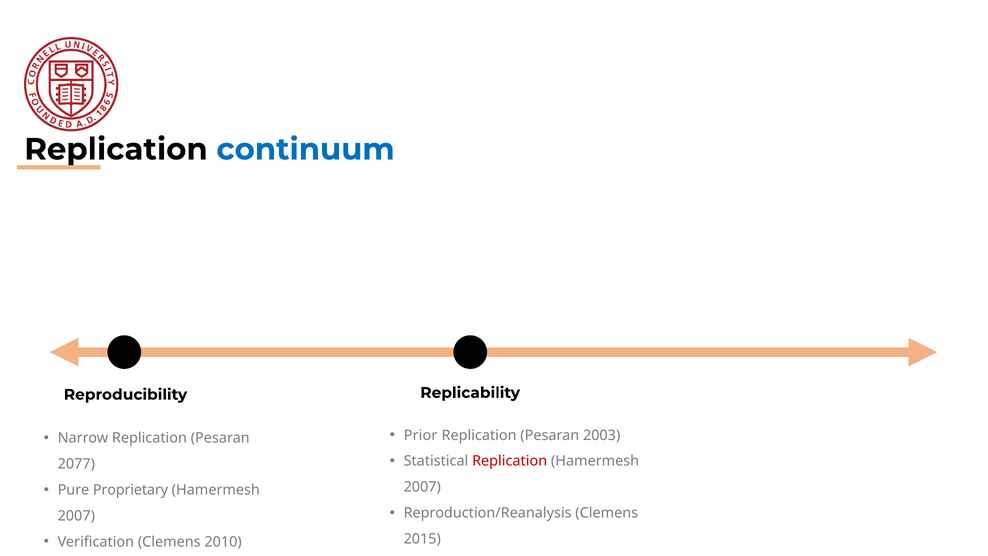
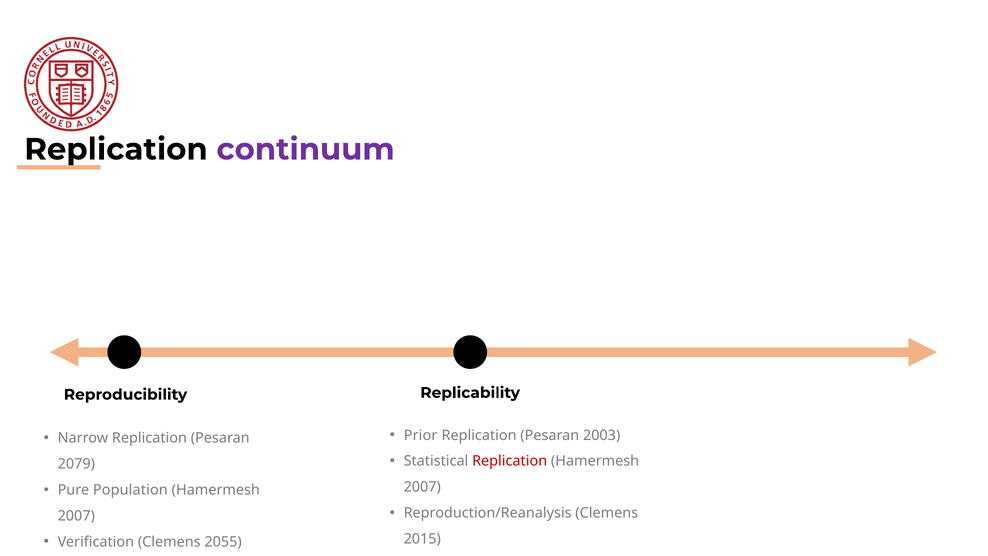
continuum colour: blue -> purple
2077: 2077 -> 2079
Proprietary: Proprietary -> Population
2010: 2010 -> 2055
